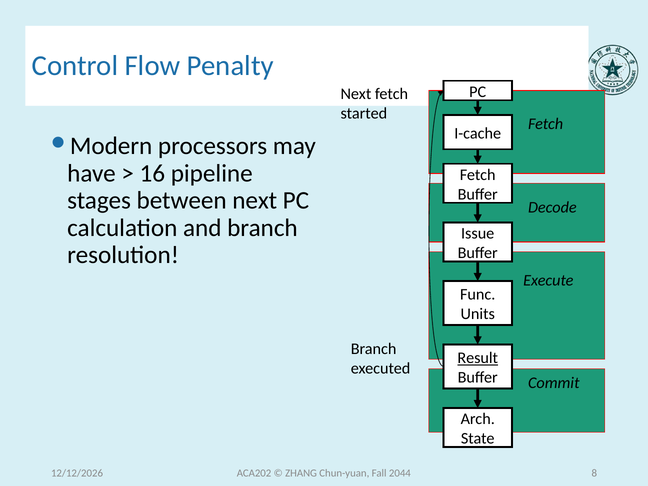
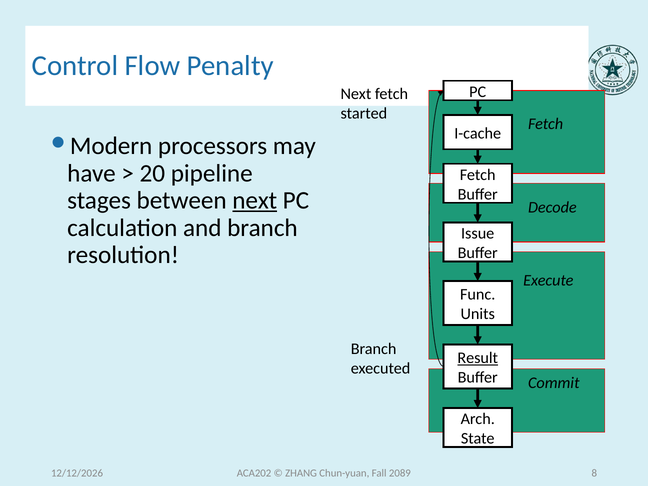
16: 16 -> 20
next at (255, 201) underline: none -> present
2044: 2044 -> 2089
